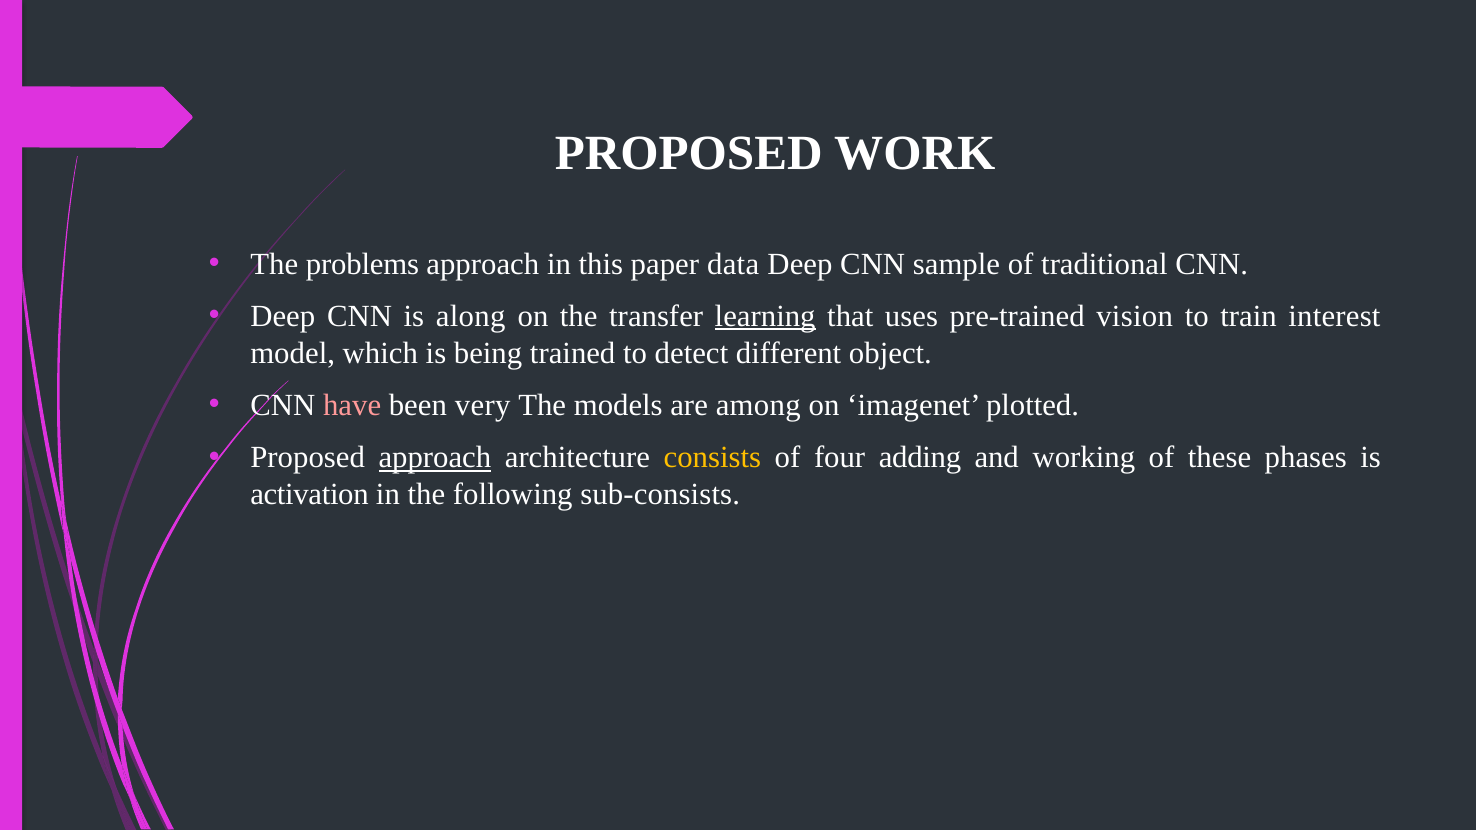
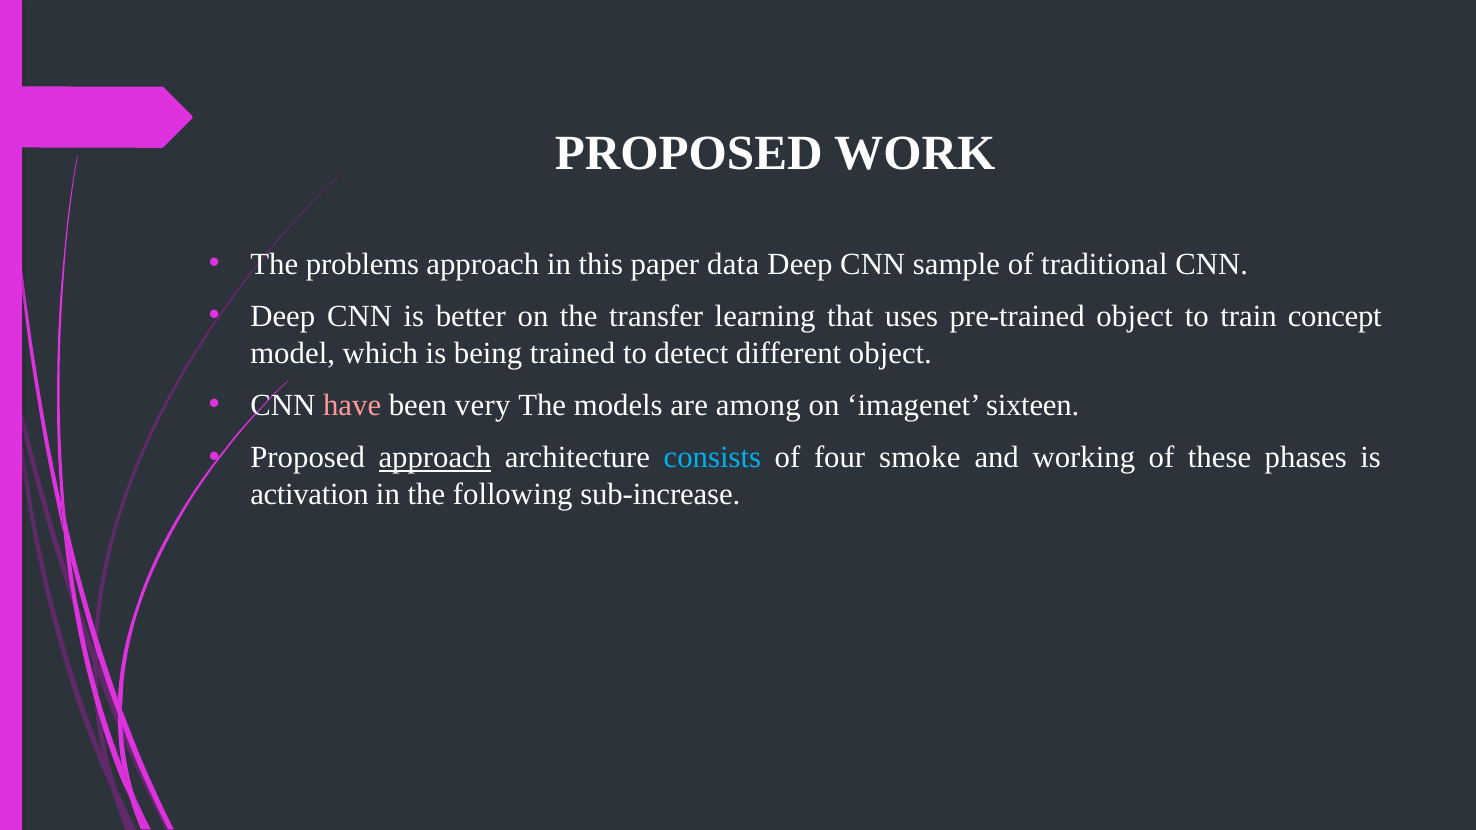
along: along -> better
learning underline: present -> none
pre-trained vision: vision -> object
interest: interest -> concept
plotted: plotted -> sixteen
consists colour: yellow -> light blue
adding: adding -> smoke
sub-consists: sub-consists -> sub-increase
